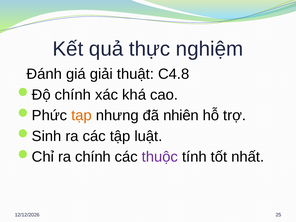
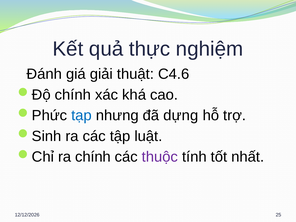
C4.8: C4.8 -> C4.6
tạp colour: orange -> blue
nhiên: nhiên -> dựng
